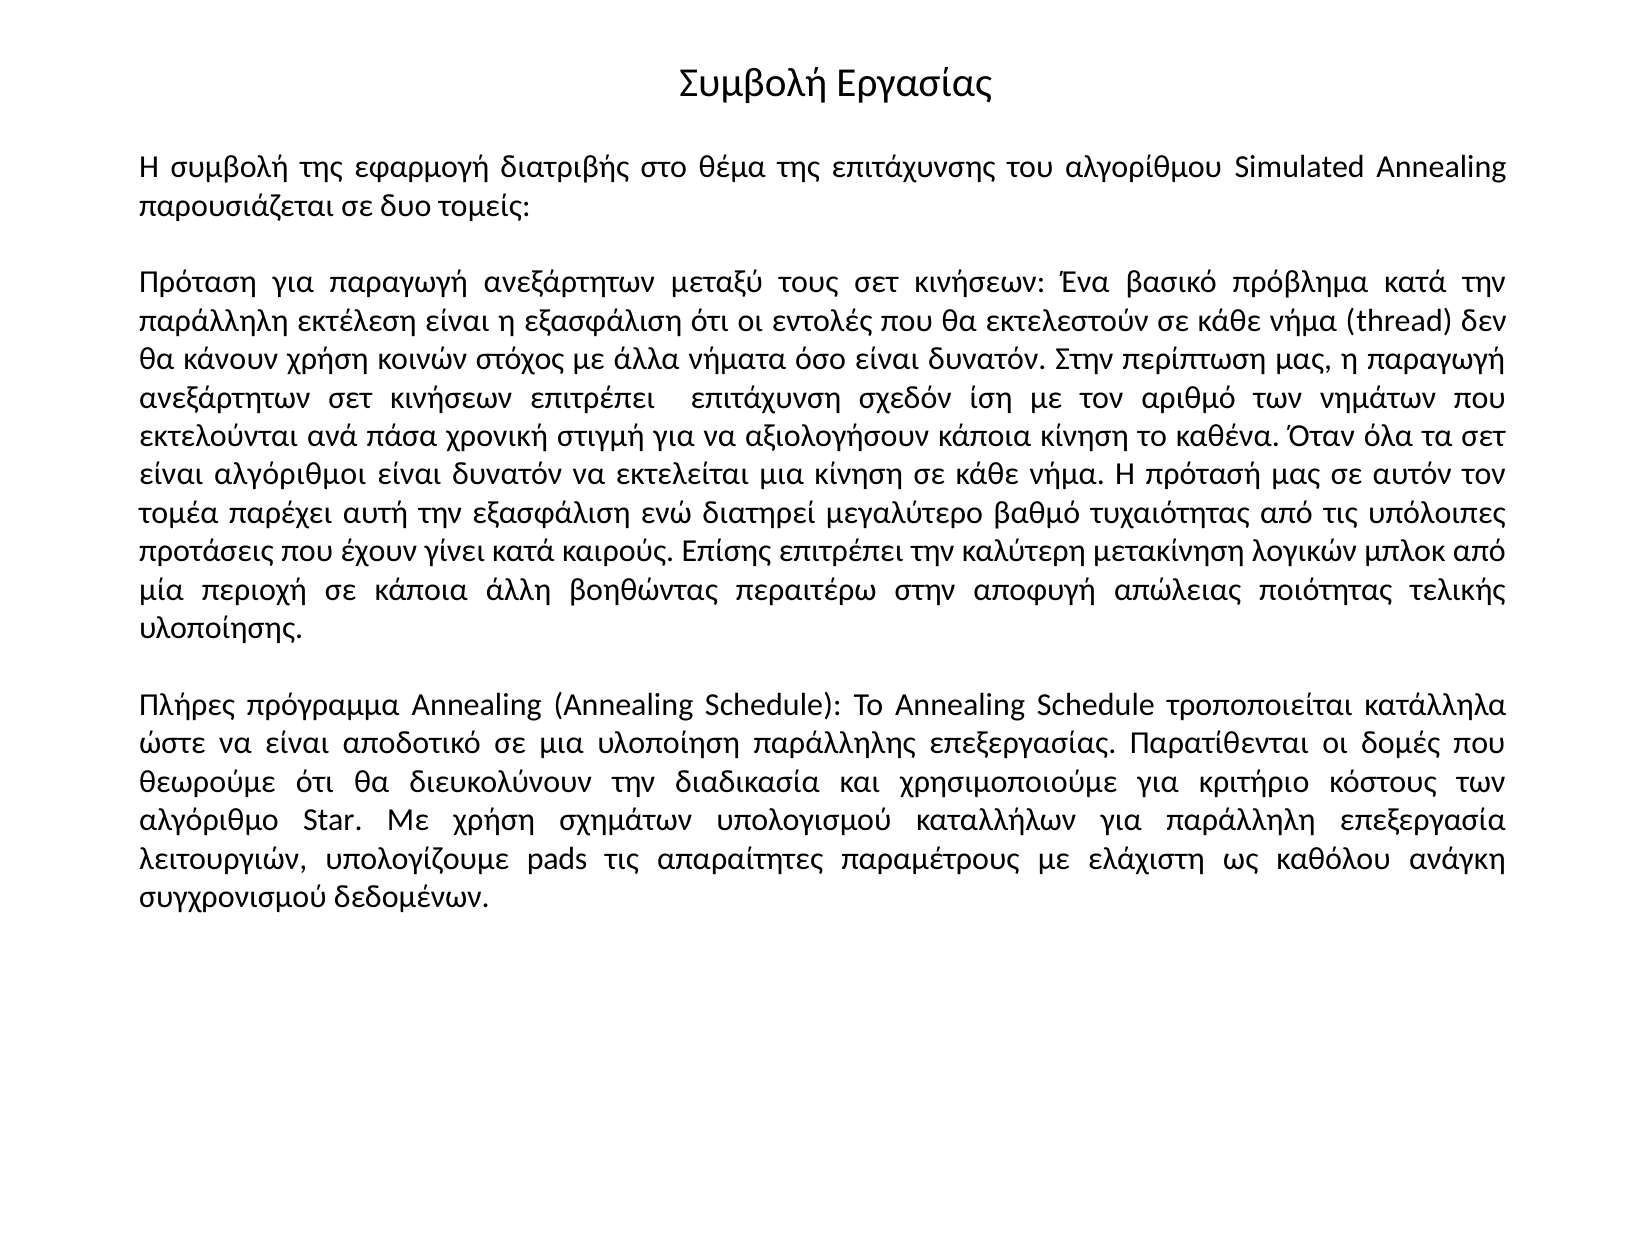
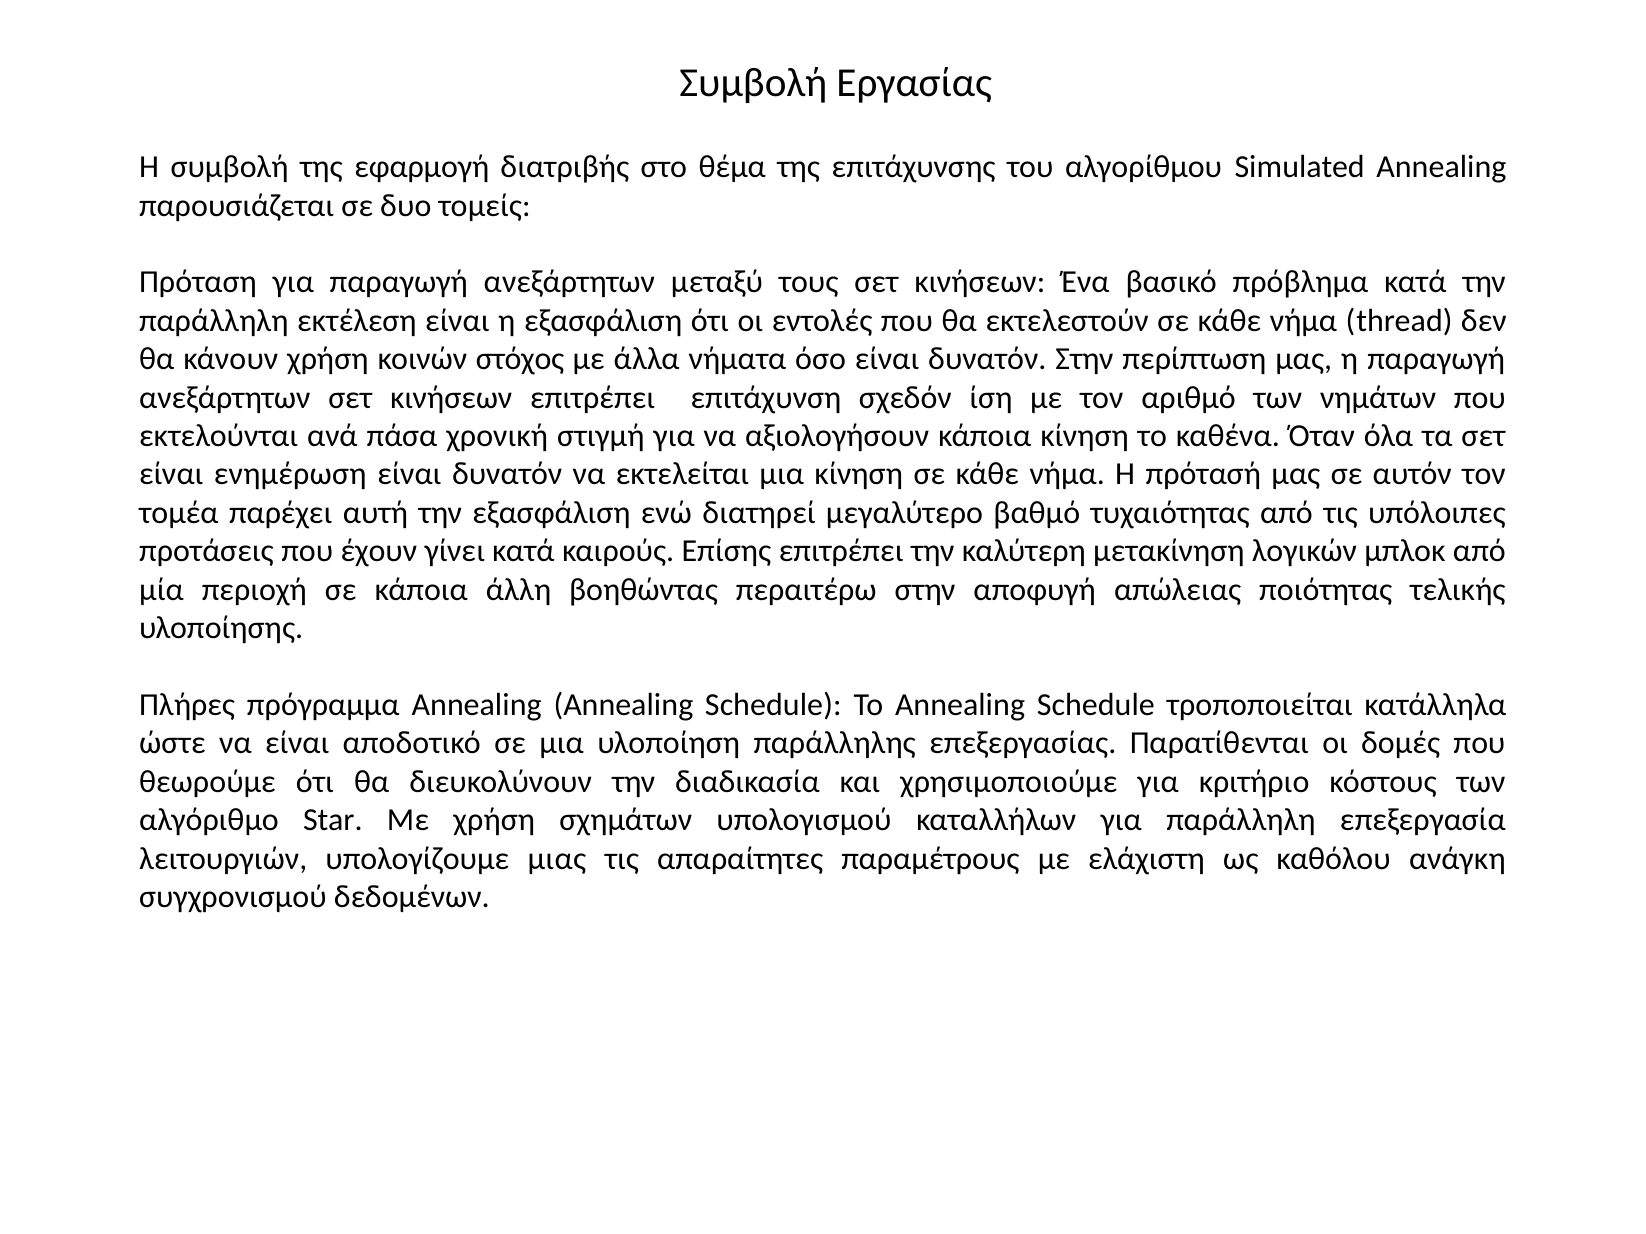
αλγόριθμοι: αλγόριθμοι -> ενημέρωση
pads: pads -> μιας
